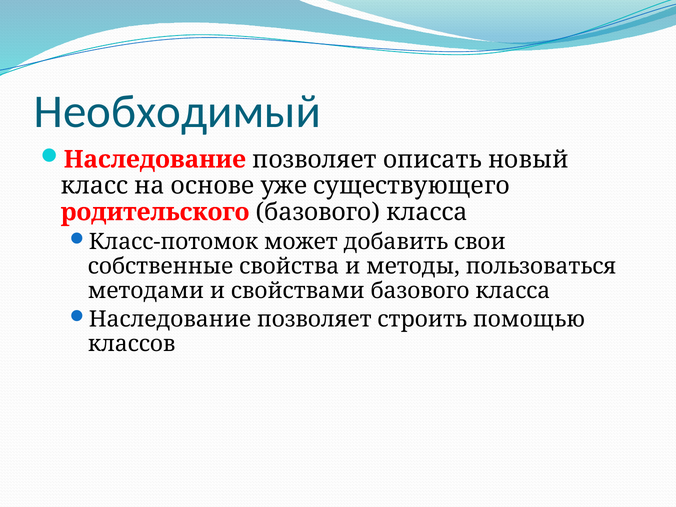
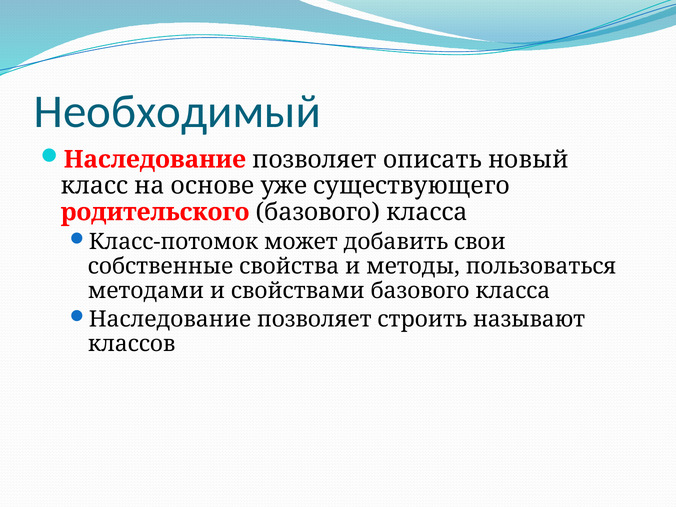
помощью: помощью -> называют
